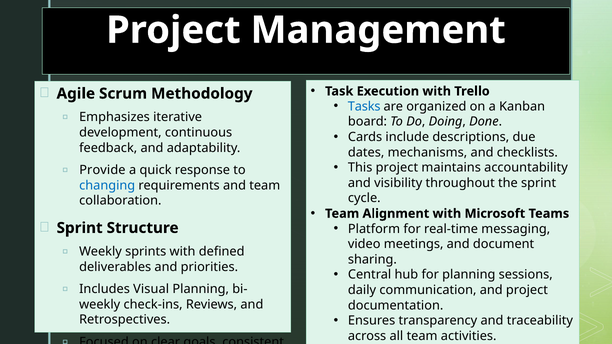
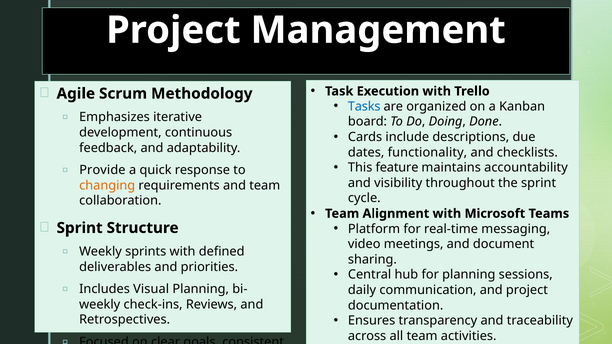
mechanisms: mechanisms -> functionality
This project: project -> feature
changing colour: blue -> orange
